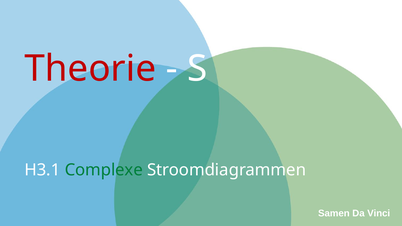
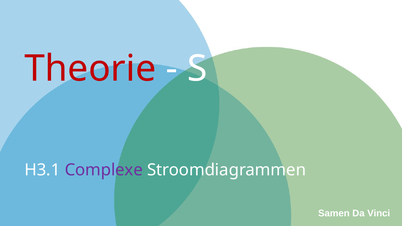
Complexe colour: green -> purple
